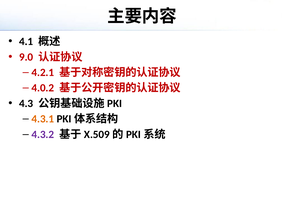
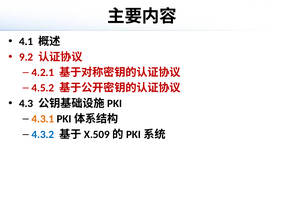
9.0: 9.0 -> 9.2
4.0.2: 4.0.2 -> 4.5.2
4.3.2 colour: purple -> blue
